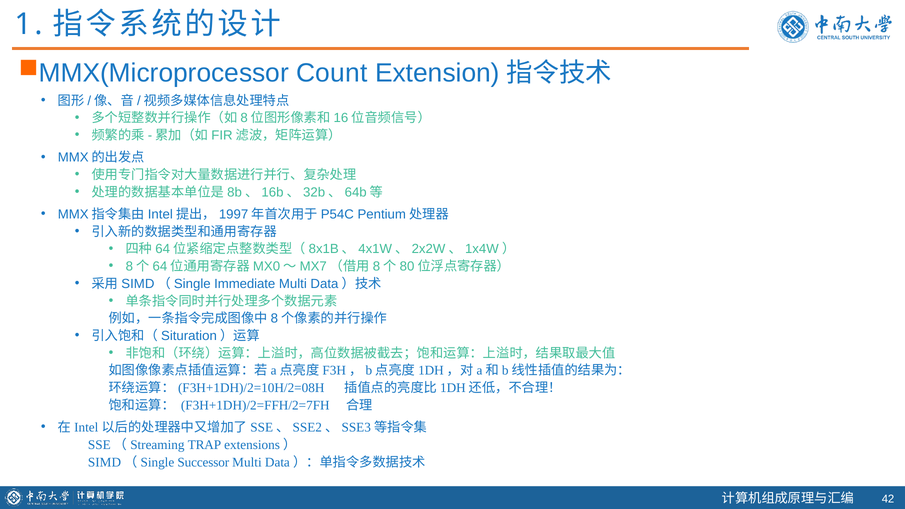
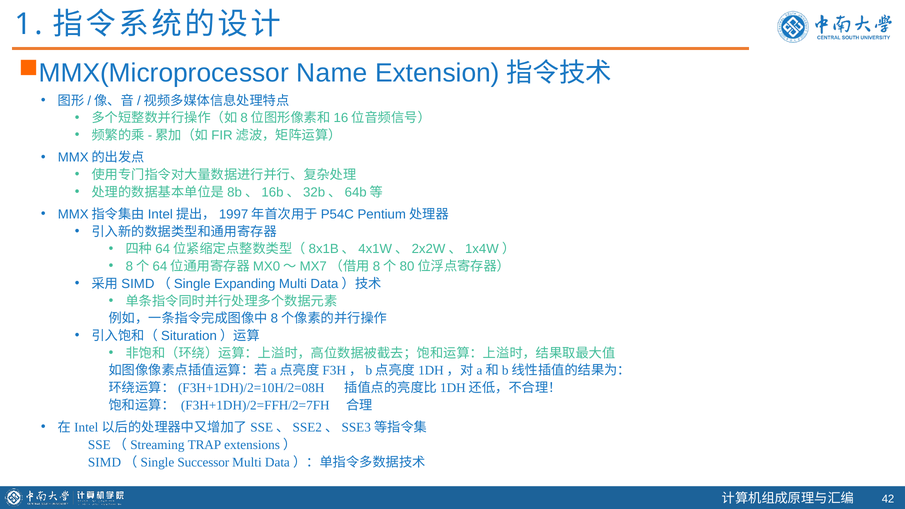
Count: Count -> Name
Immediate: Immediate -> Expanding
